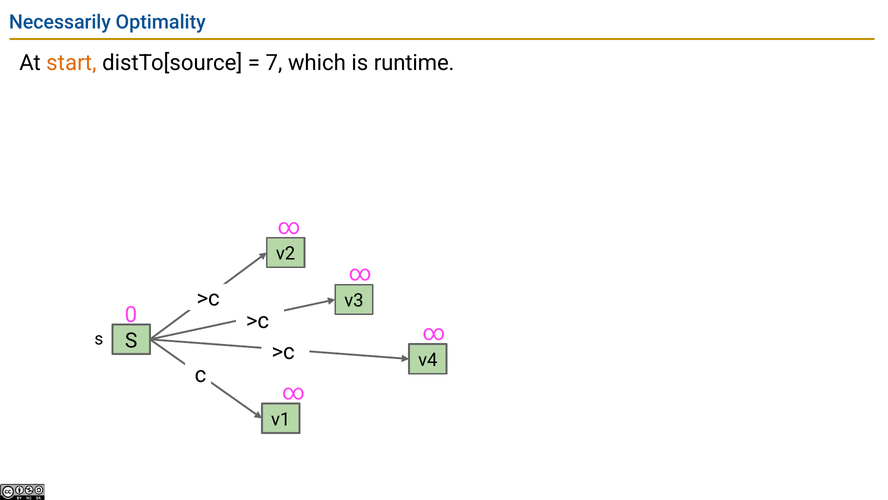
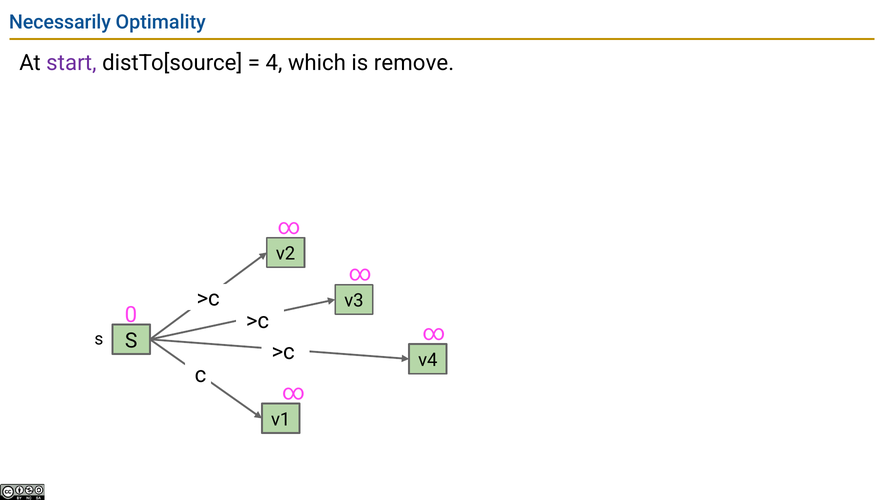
start colour: orange -> purple
7: 7 -> 4
runtime: runtime -> remove
